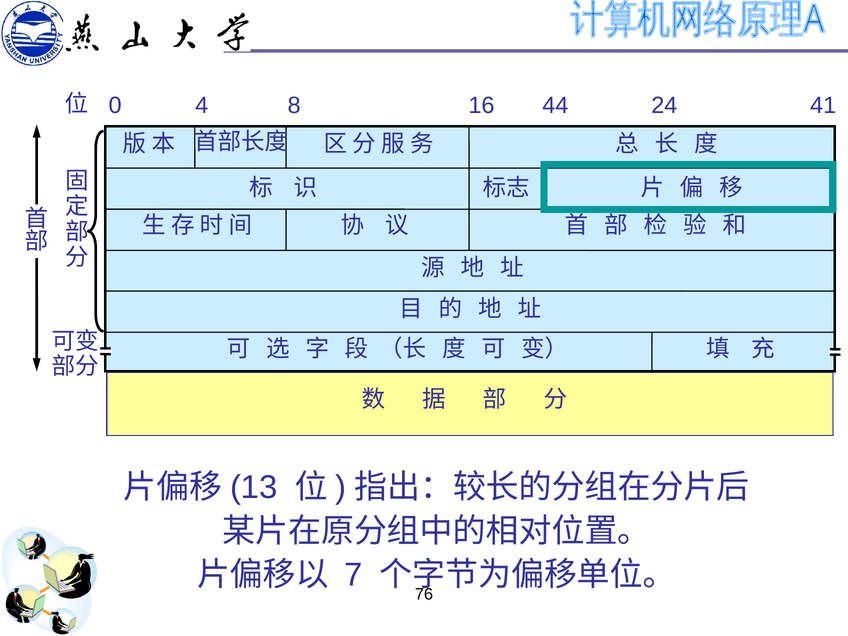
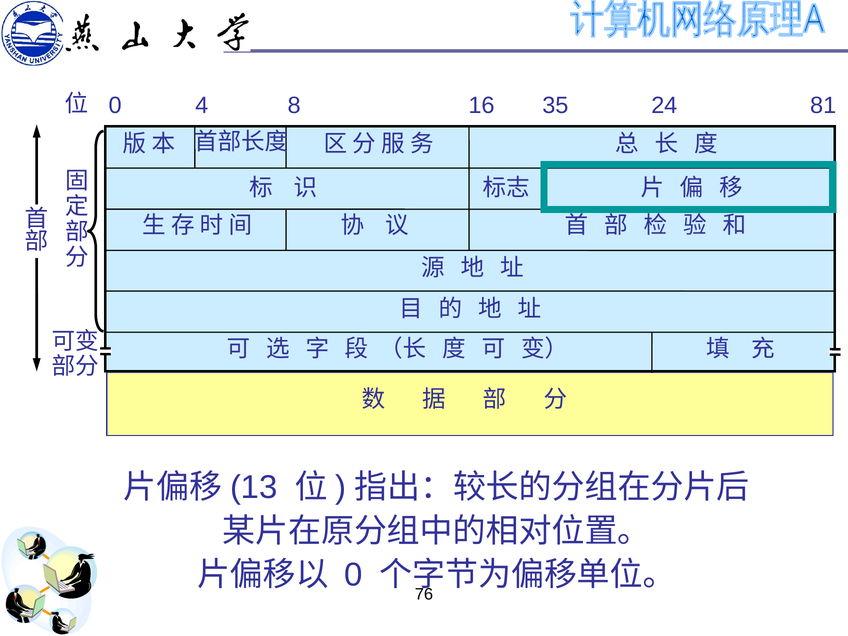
44: 44 -> 35
41: 41 -> 81
7 at (353, 575): 7 -> 0
